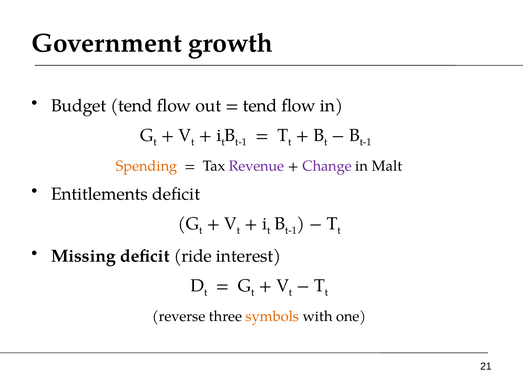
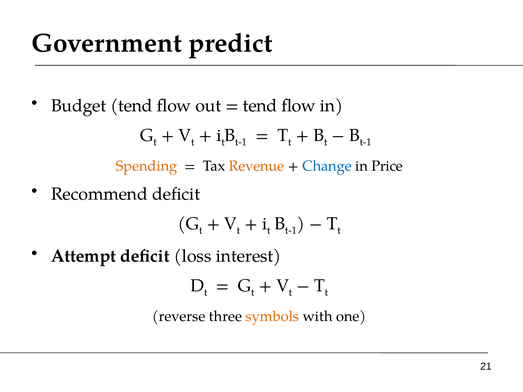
growth: growth -> predict
Revenue colour: purple -> orange
Change colour: purple -> blue
Malt: Malt -> Price
Entitlements: Entitlements -> Recommend
Missing: Missing -> Attempt
ride: ride -> loss
